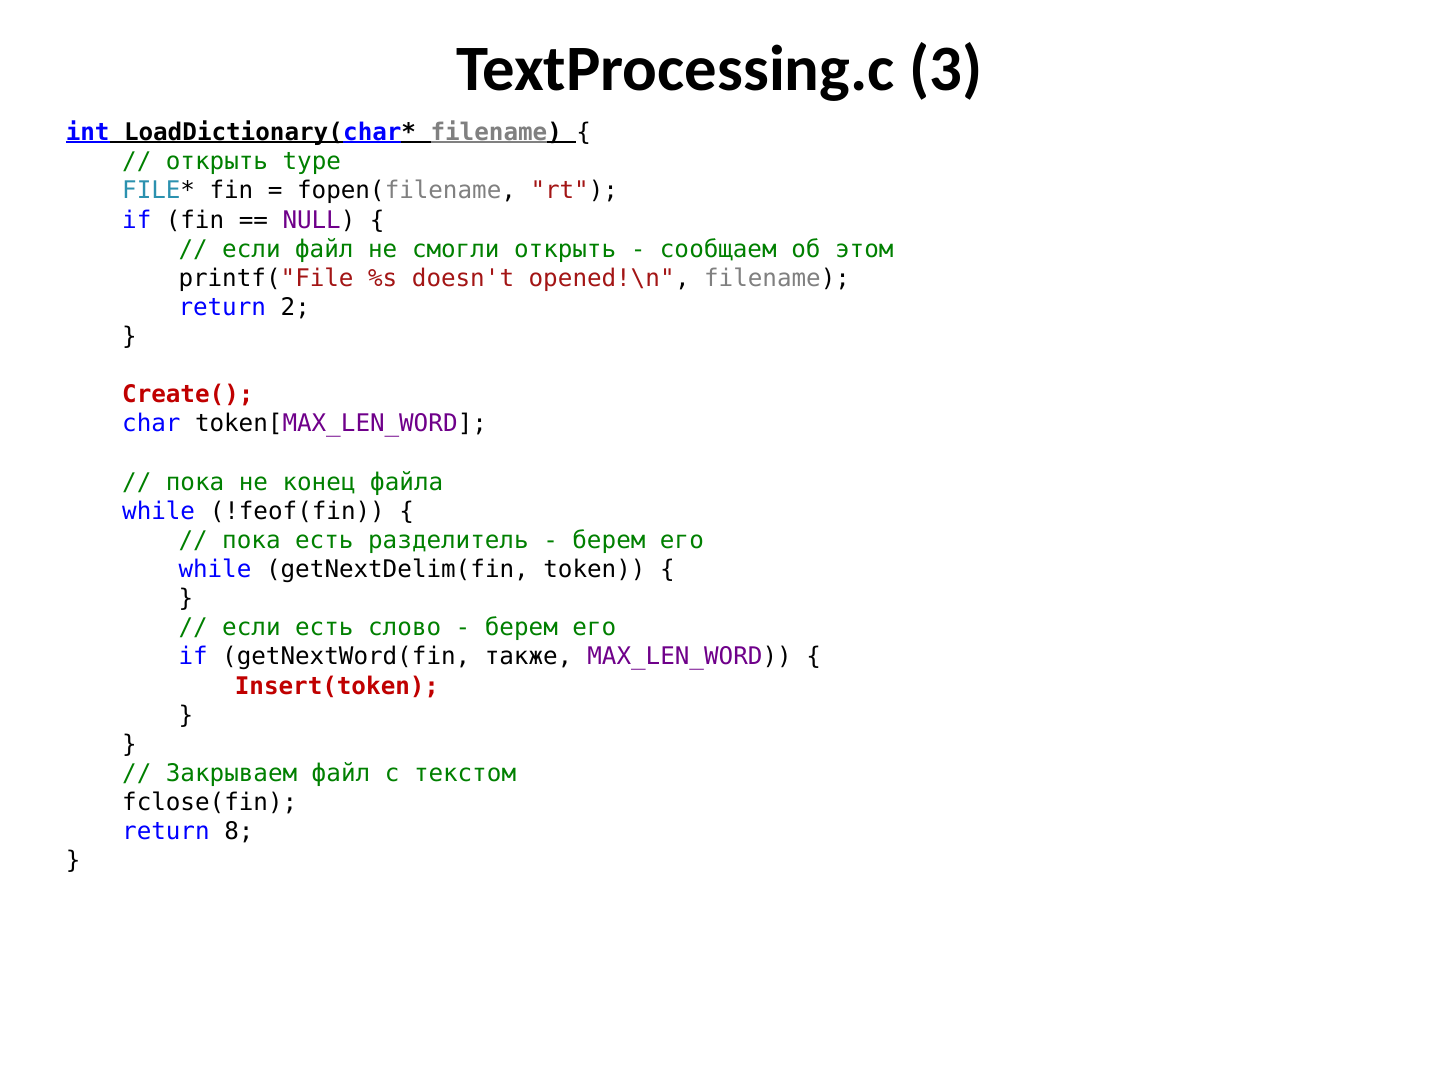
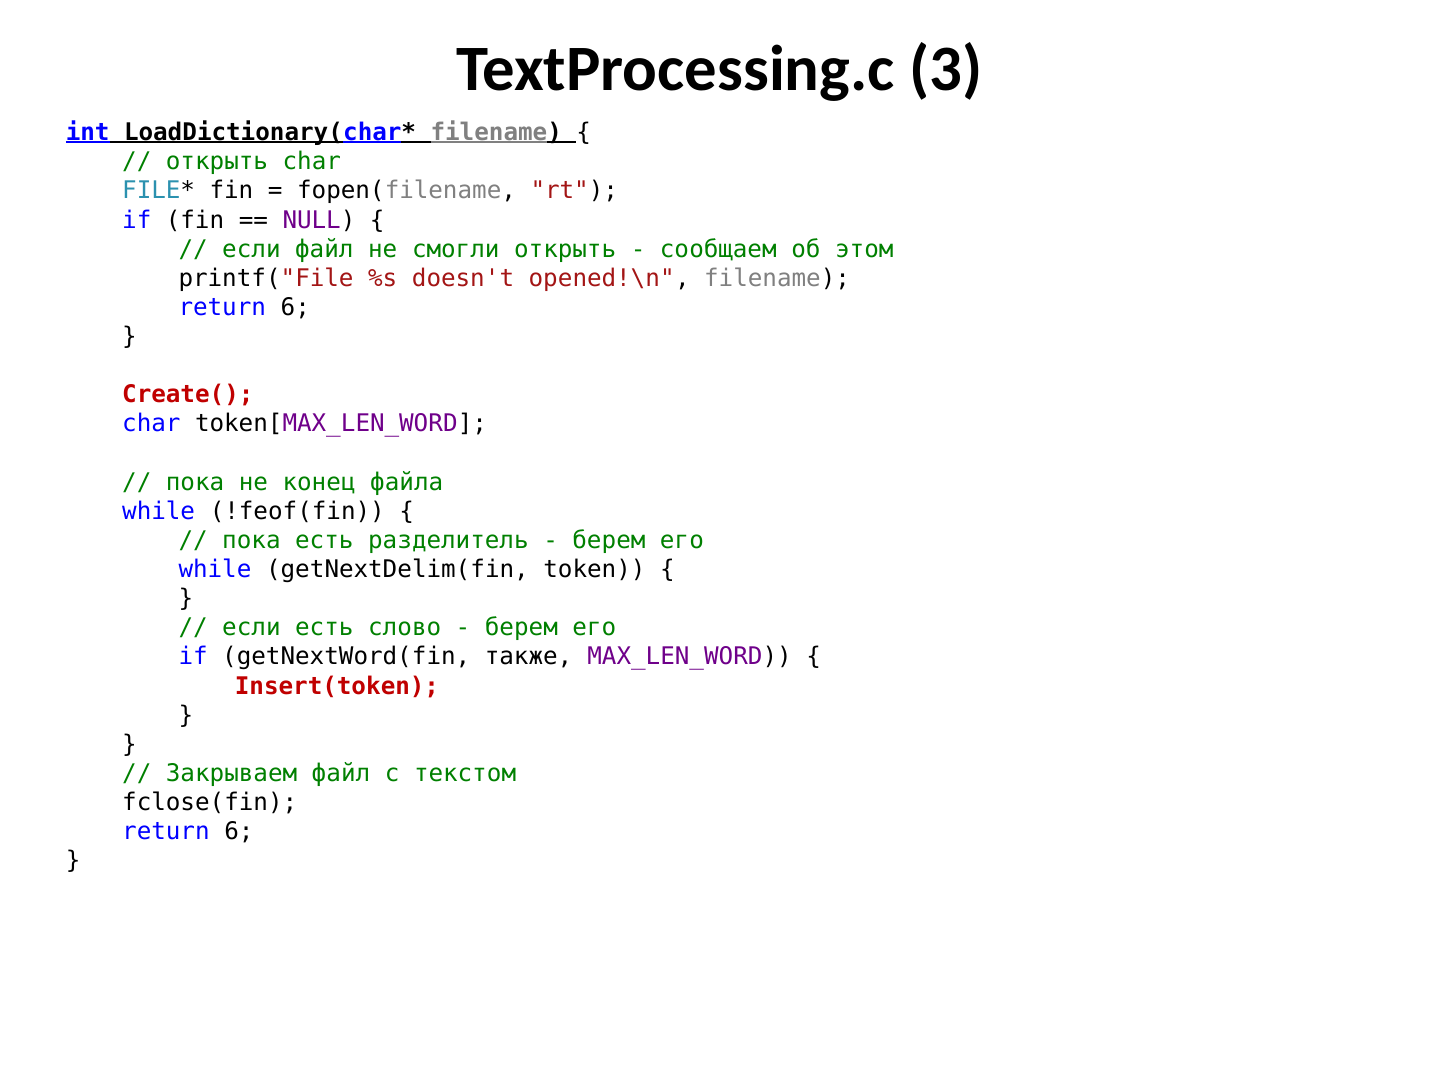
открыть type: type -> char
2 at (295, 307): 2 -> 6
8 at (239, 832): 8 -> 6
